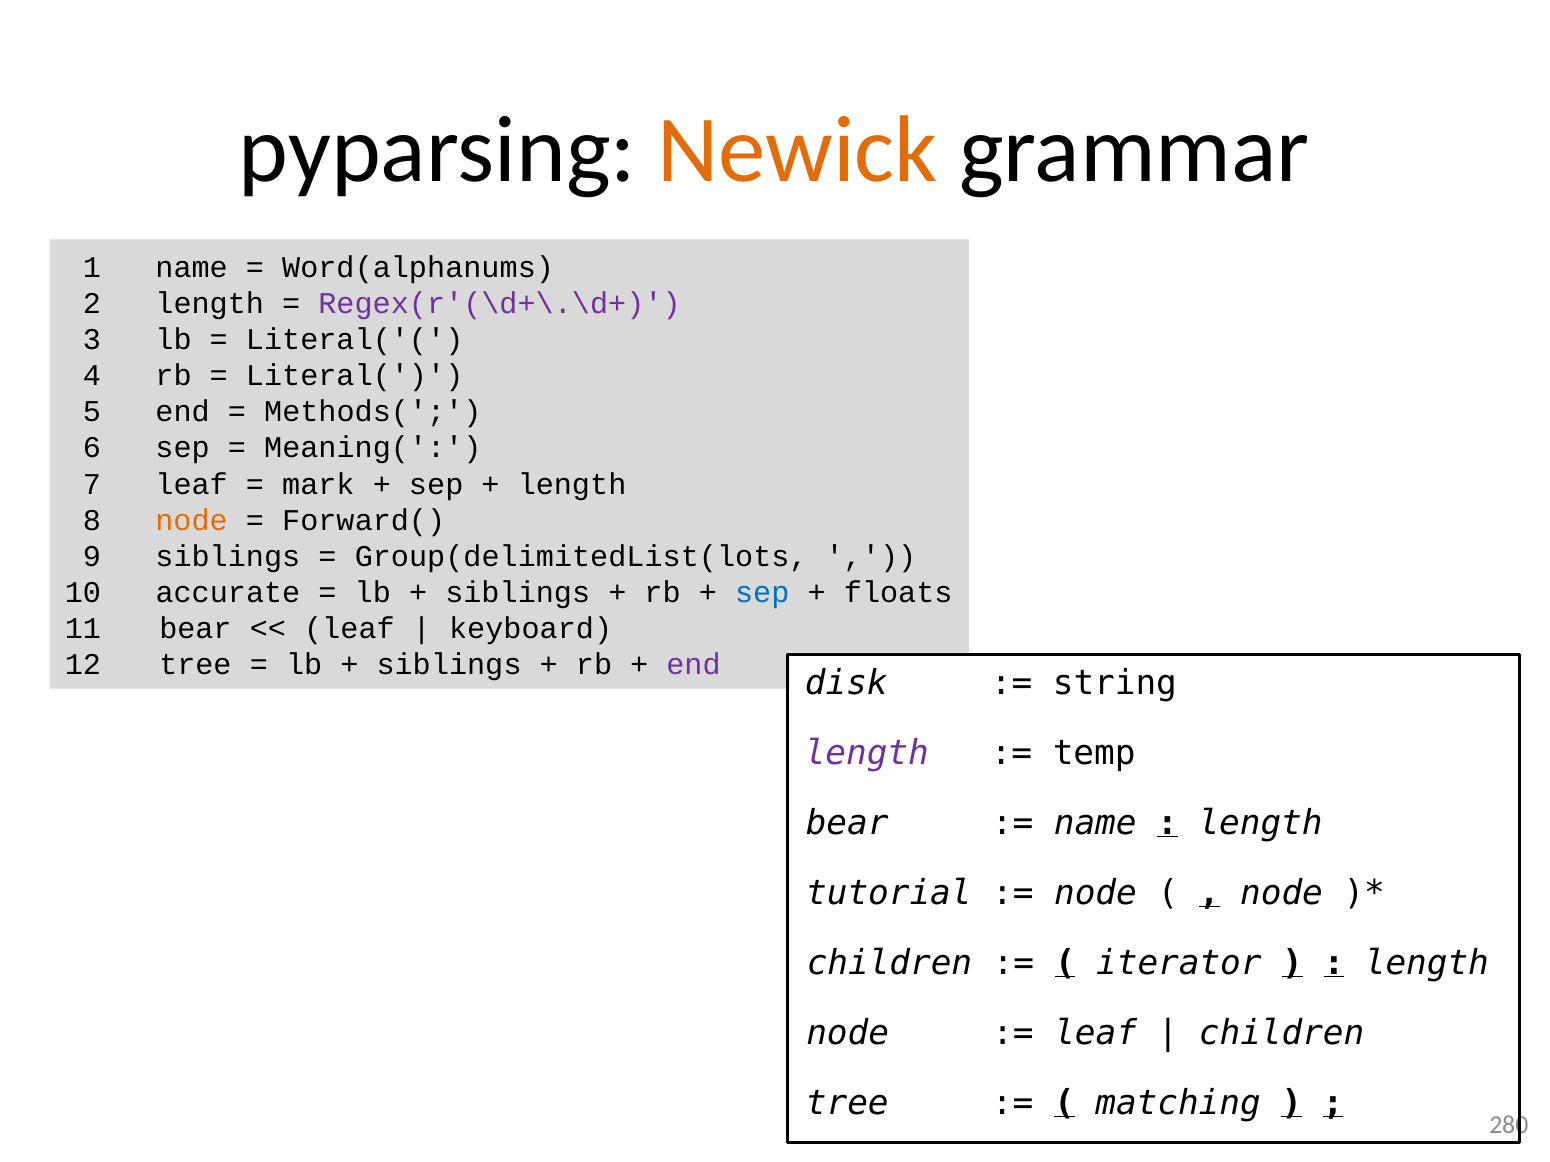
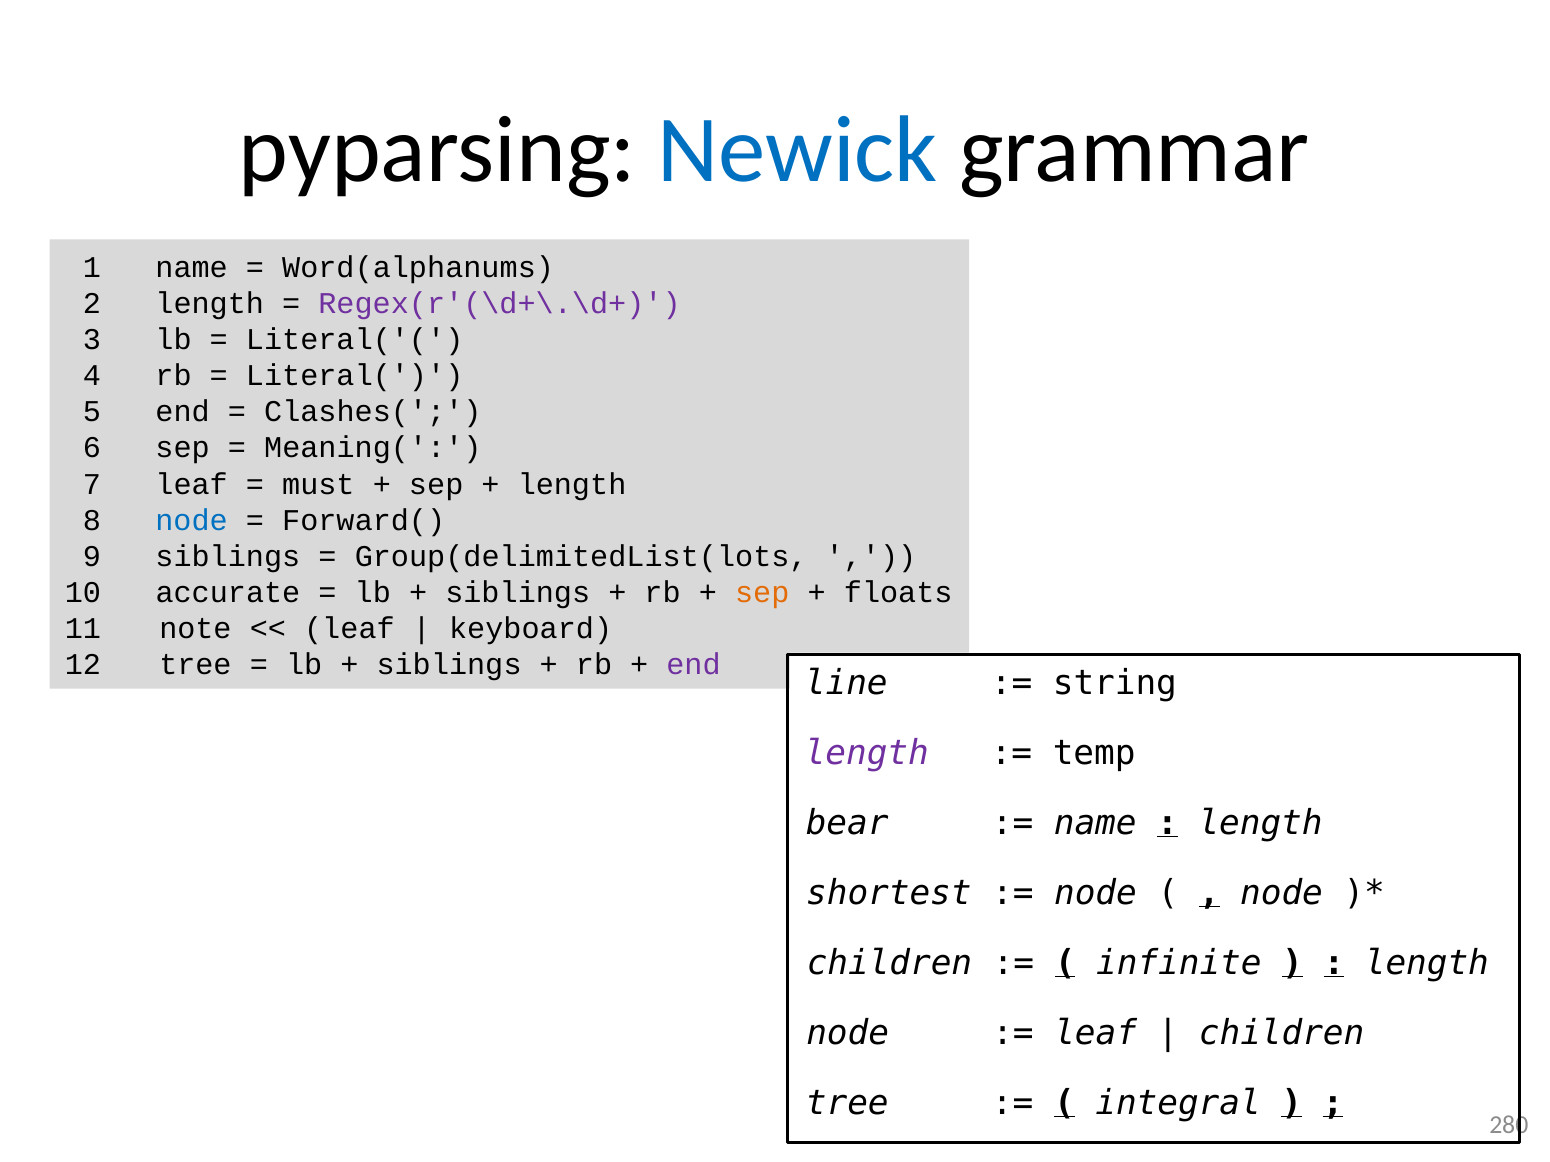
Newick colour: orange -> blue
Methods(: Methods( -> Clashes(
mark: mark -> must
node at (192, 521) colour: orange -> blue
sep at (762, 593) colour: blue -> orange
bear at (195, 629): bear -> note
disk: disk -> line
tutorial: tutorial -> shortest
iterator: iterator -> infinite
matching: matching -> integral
